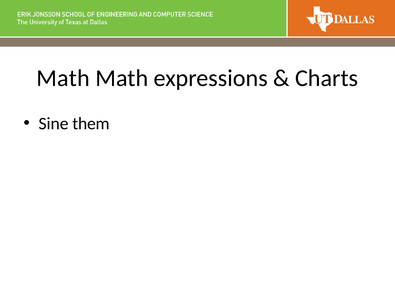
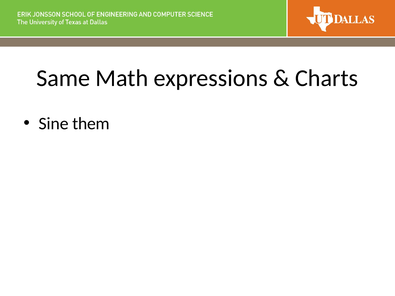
Math at (63, 78): Math -> Same
